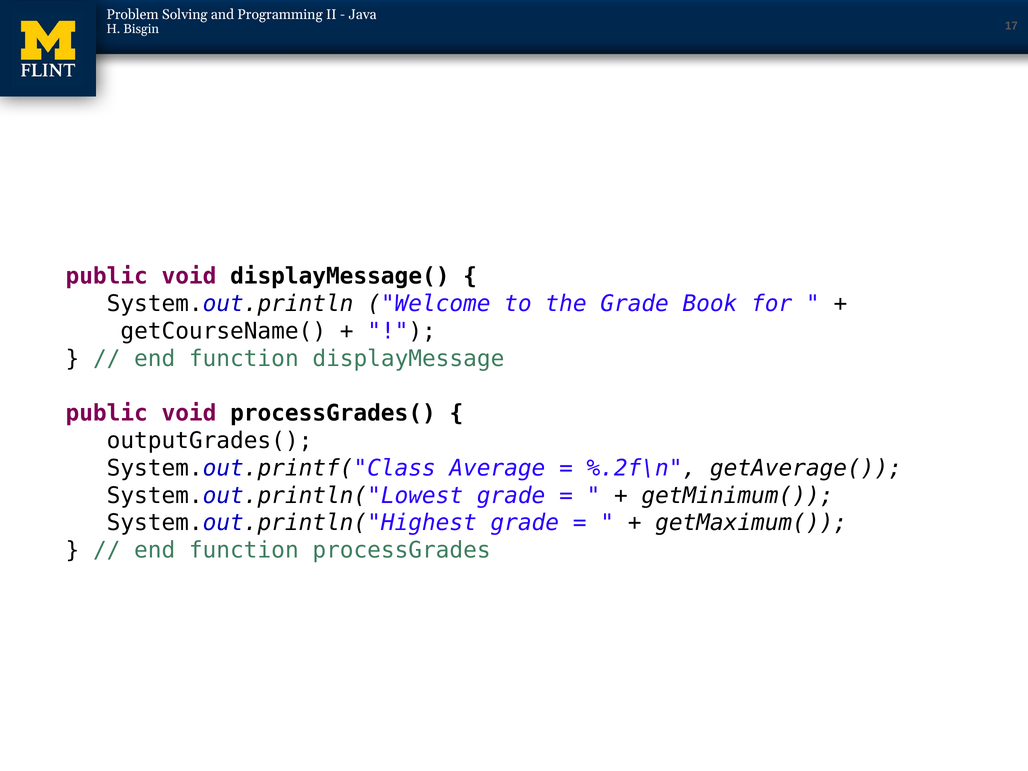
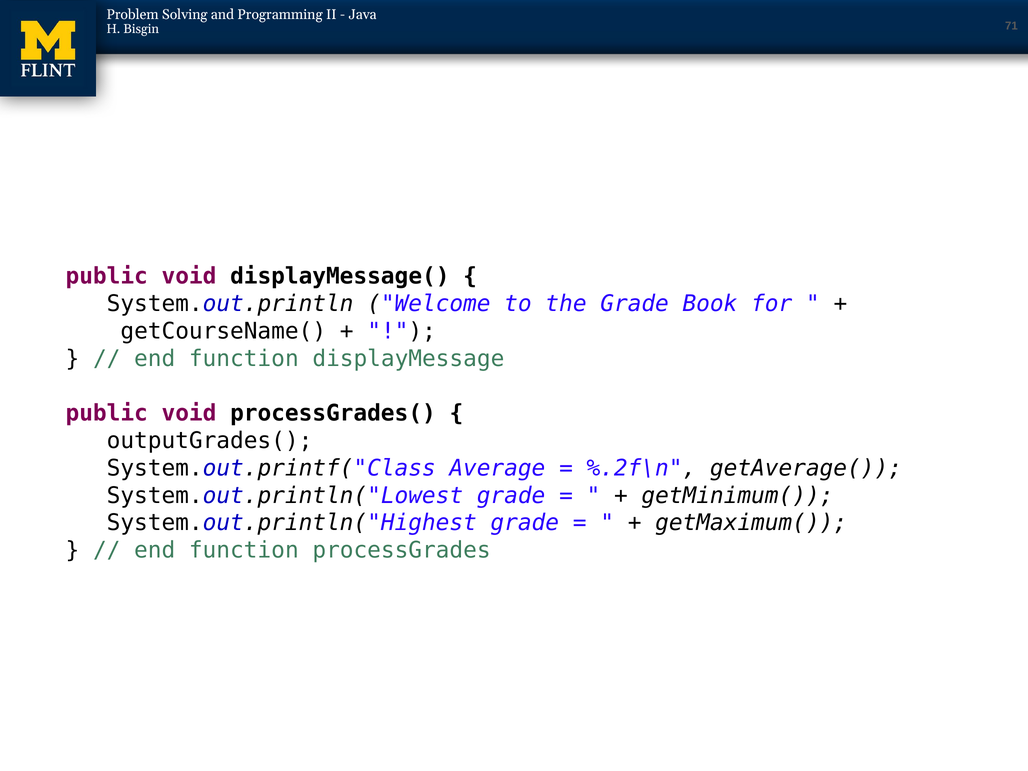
17: 17 -> 71
